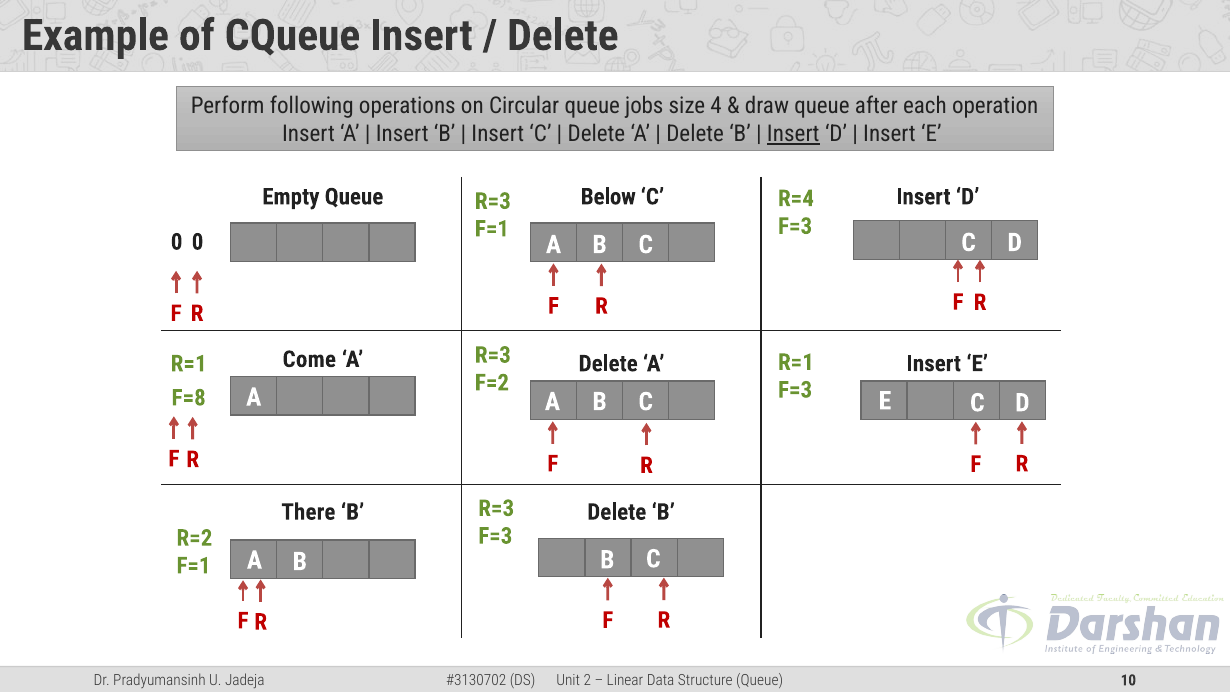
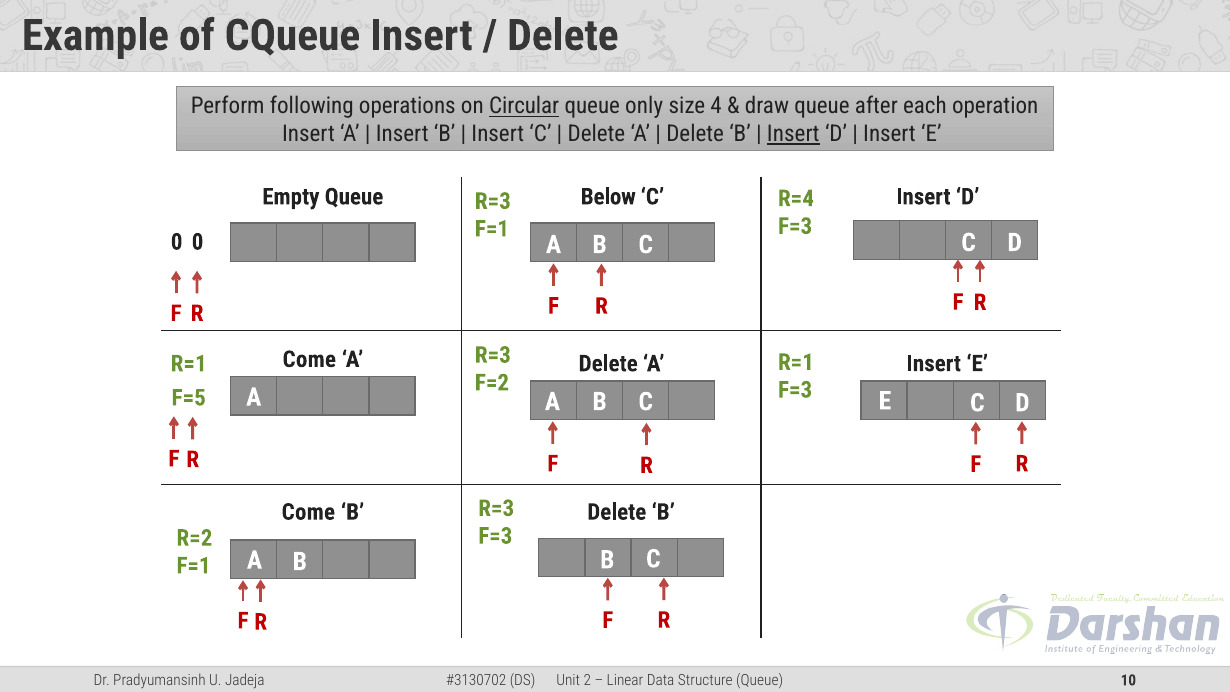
Circular underline: none -> present
jobs: jobs -> only
F=8: F=8 -> F=5
There at (308, 512): There -> Come
